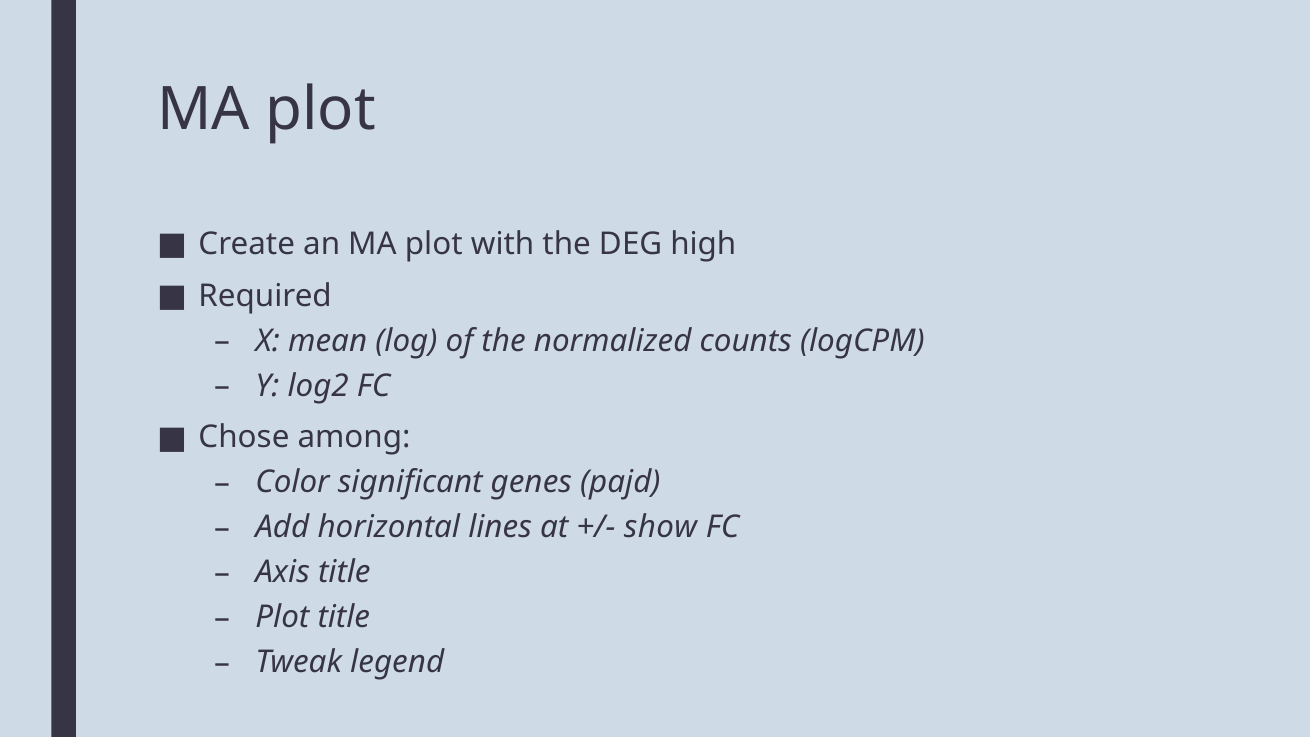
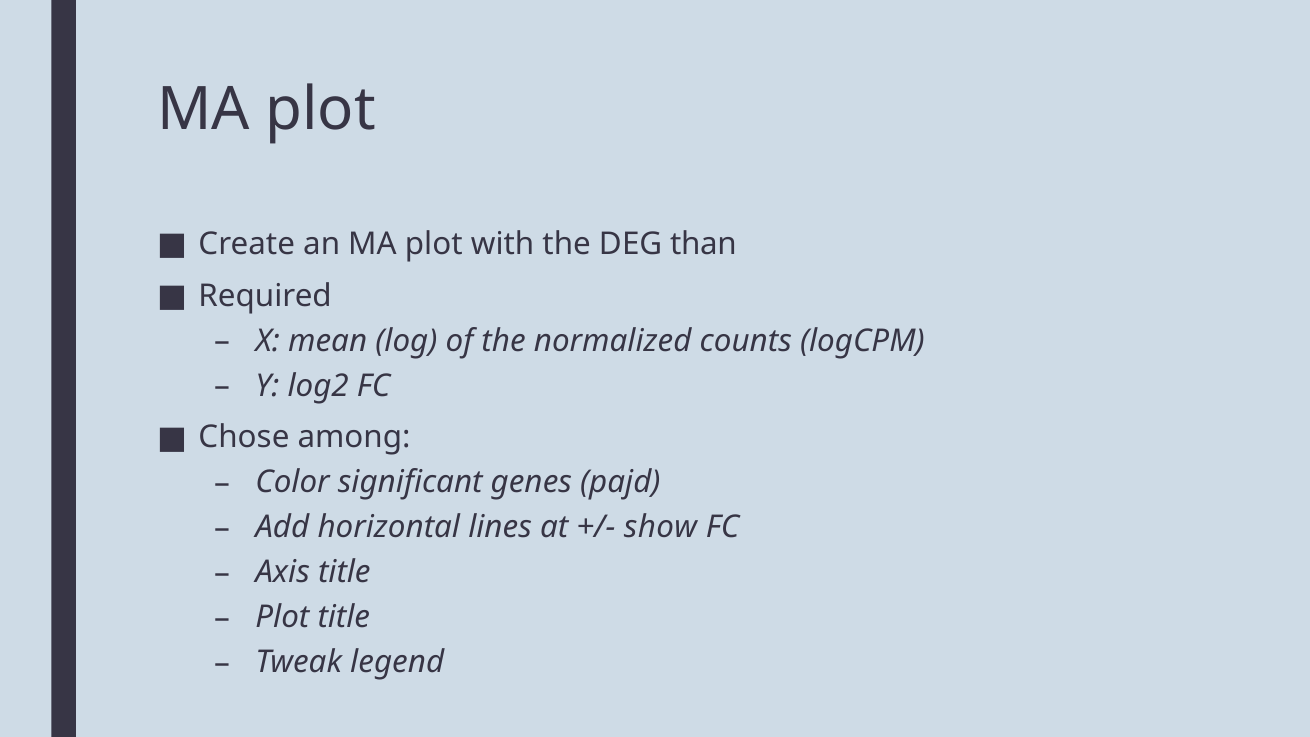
high: high -> than
